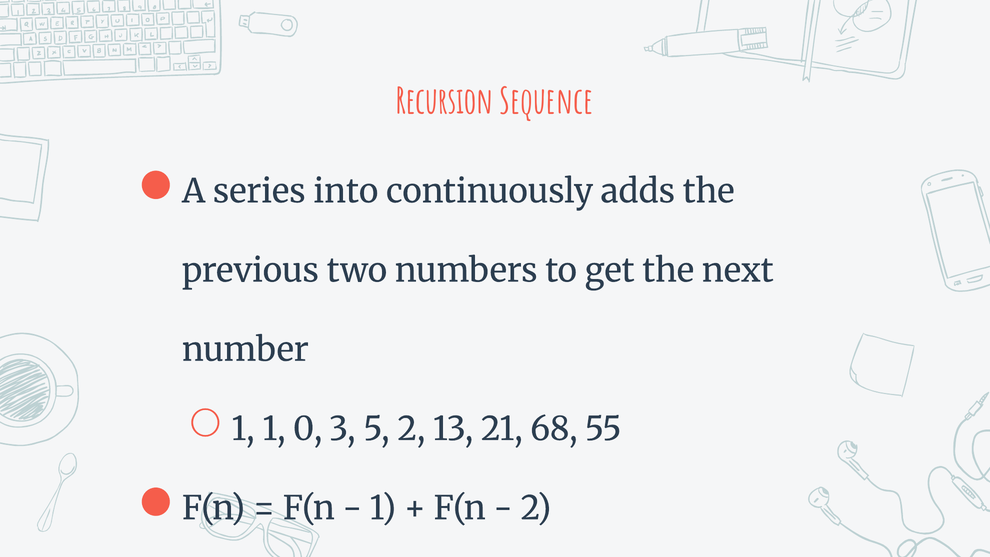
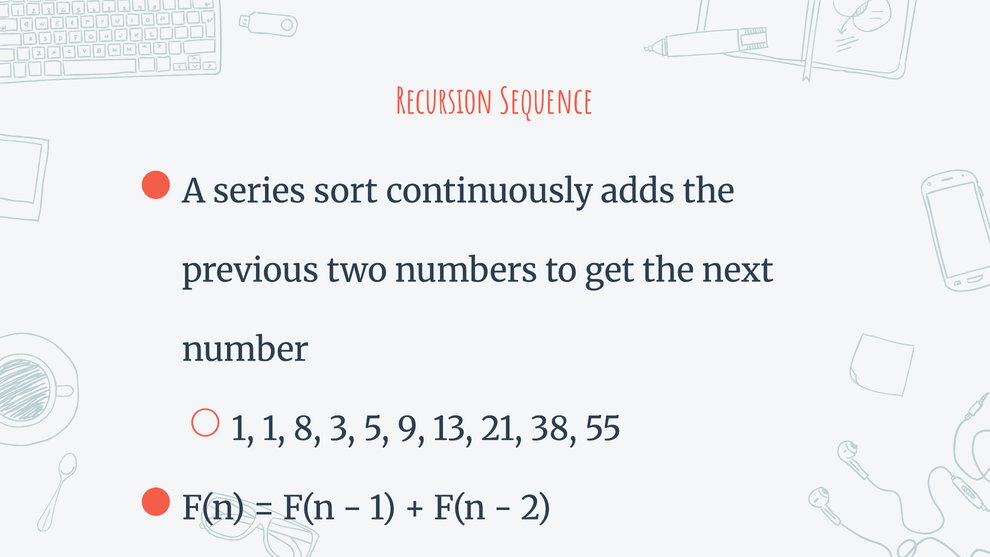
into: into -> sort
0: 0 -> 8
5 2: 2 -> 9
68: 68 -> 38
